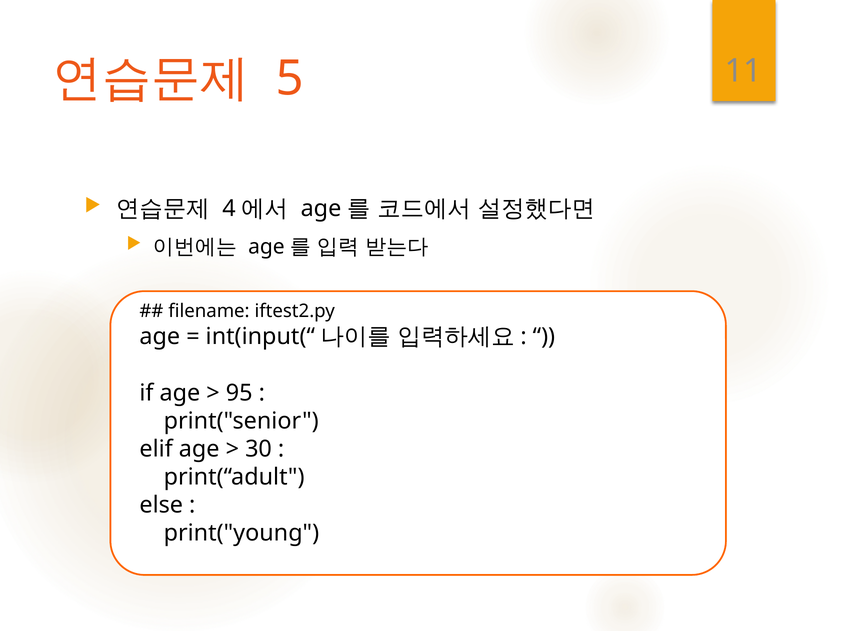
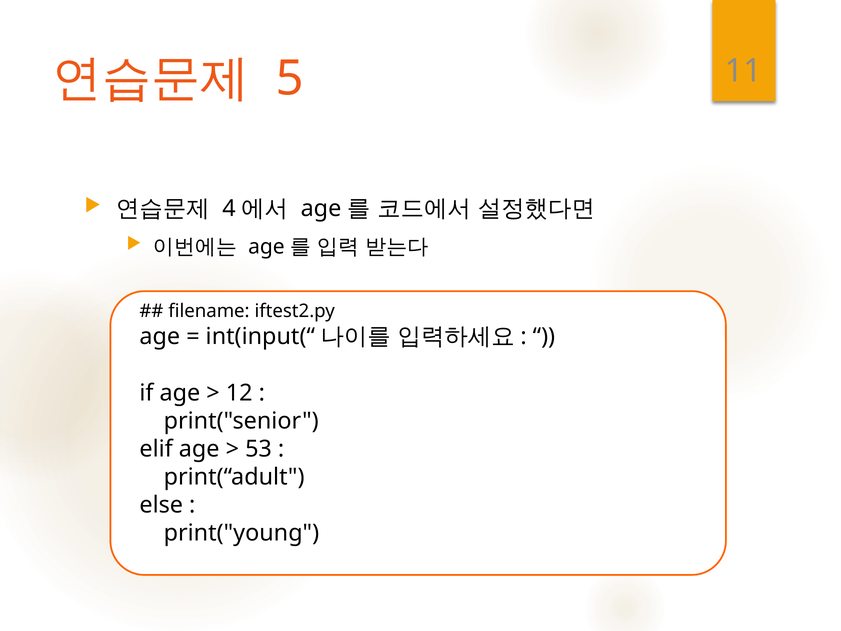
95: 95 -> 12
30: 30 -> 53
